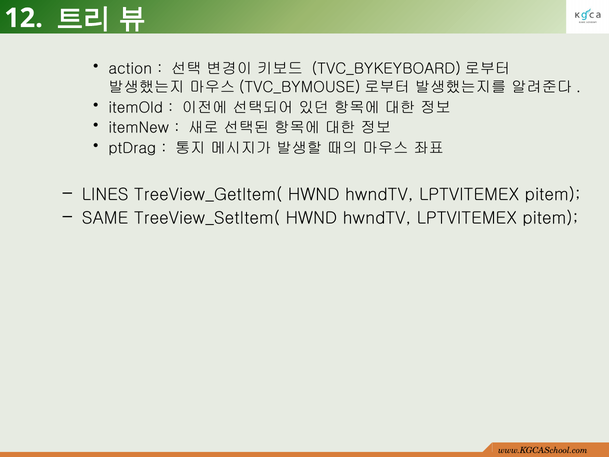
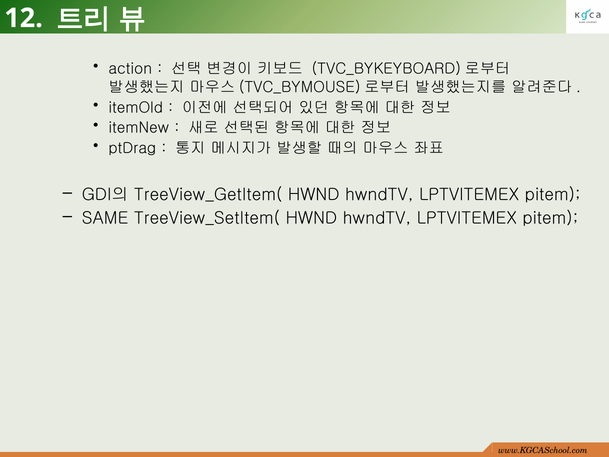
LINES: LINES -> GDI의
